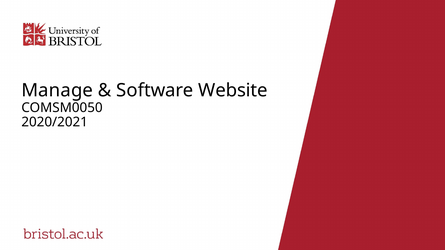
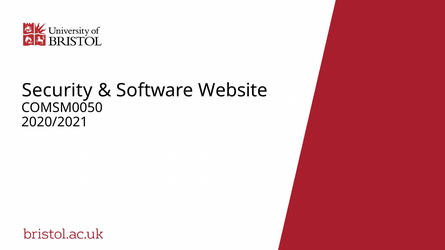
Manage: Manage -> Security
